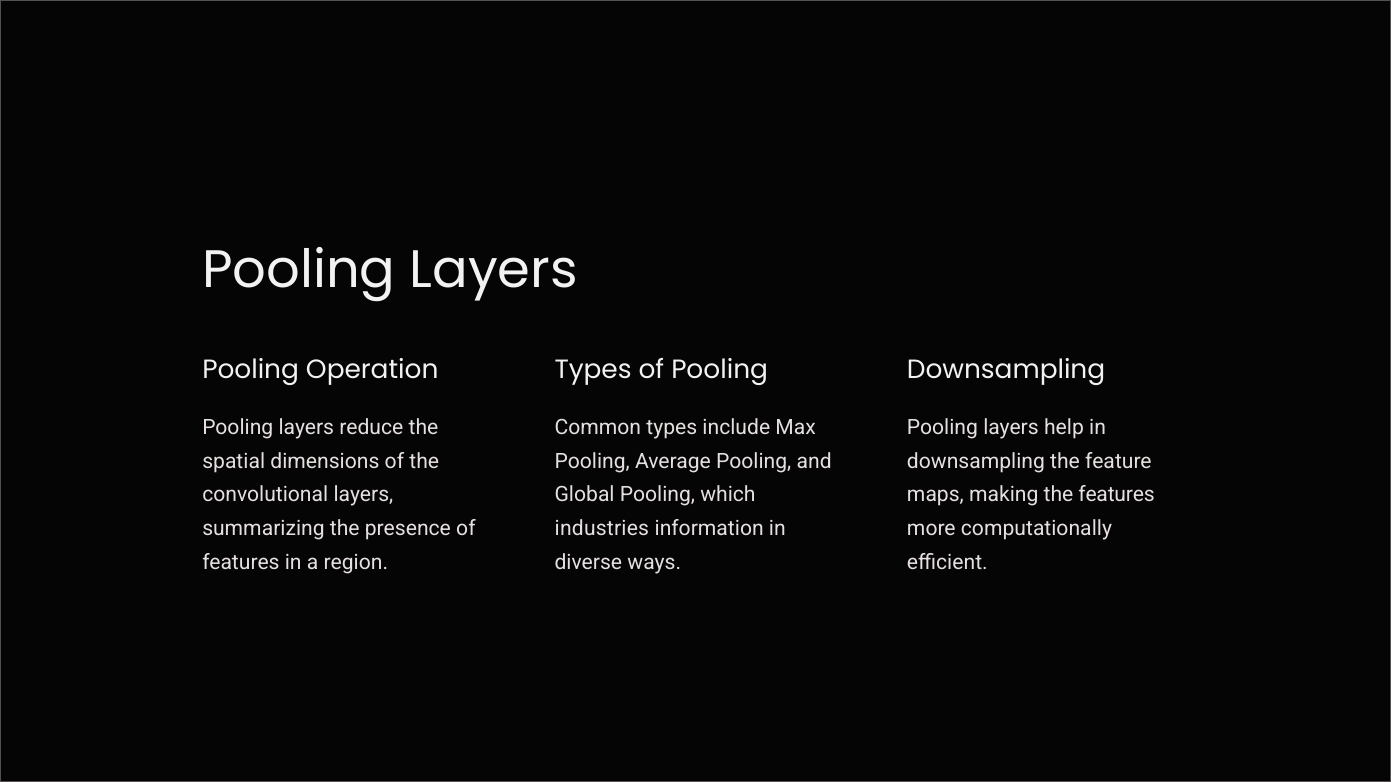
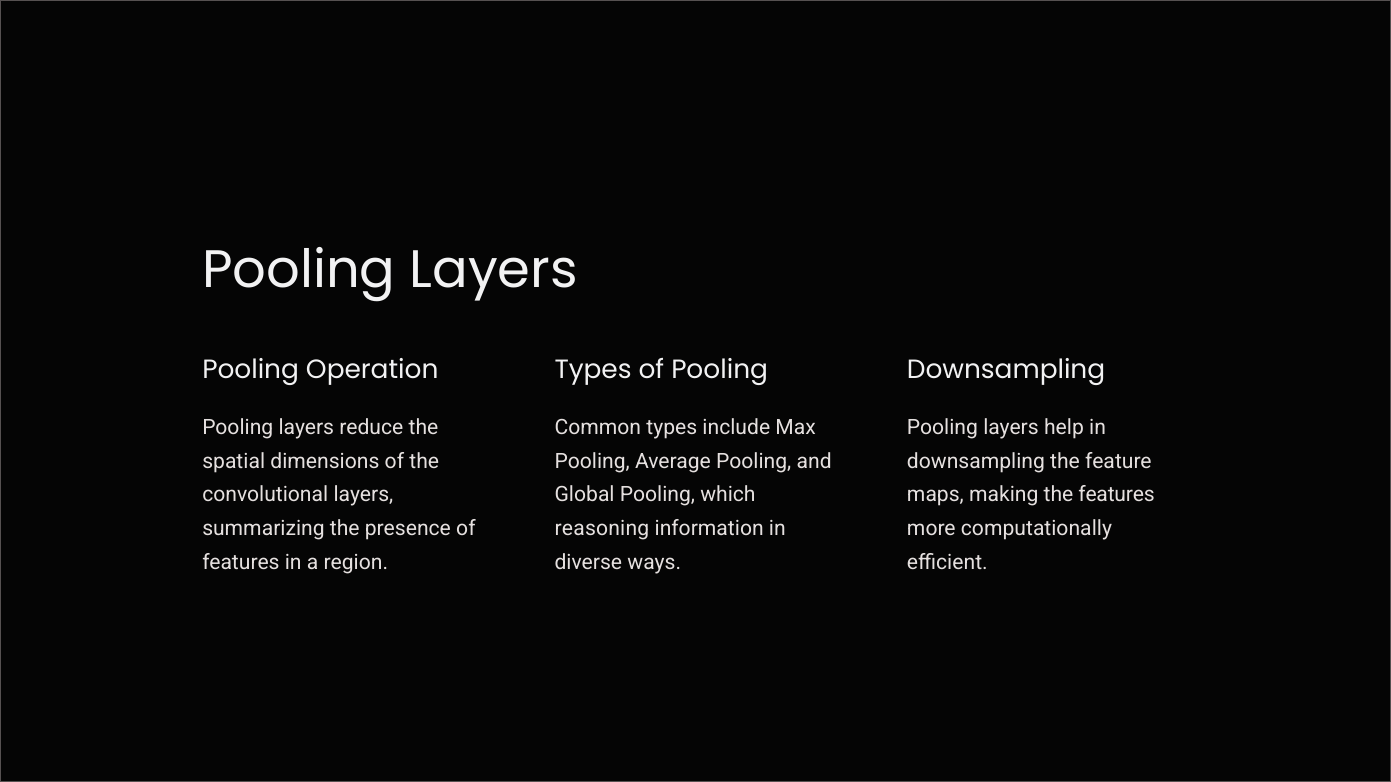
industries: industries -> reasoning
